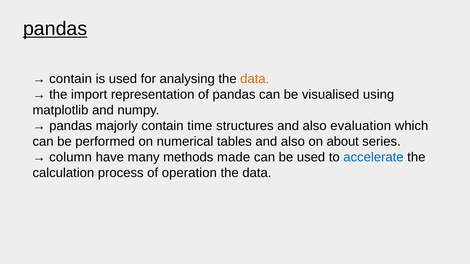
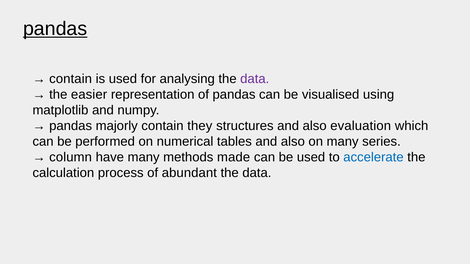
data at (255, 79) colour: orange -> purple
import: import -> easier
time: time -> they
on about: about -> many
operation: operation -> abundant
